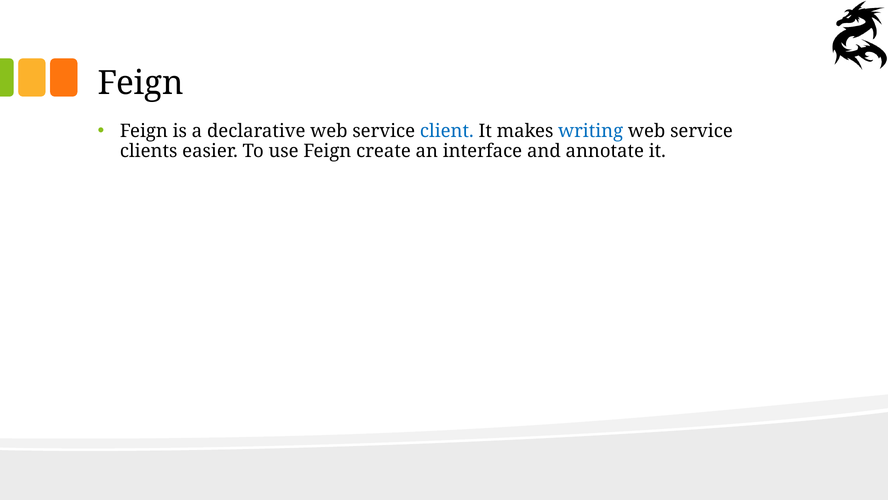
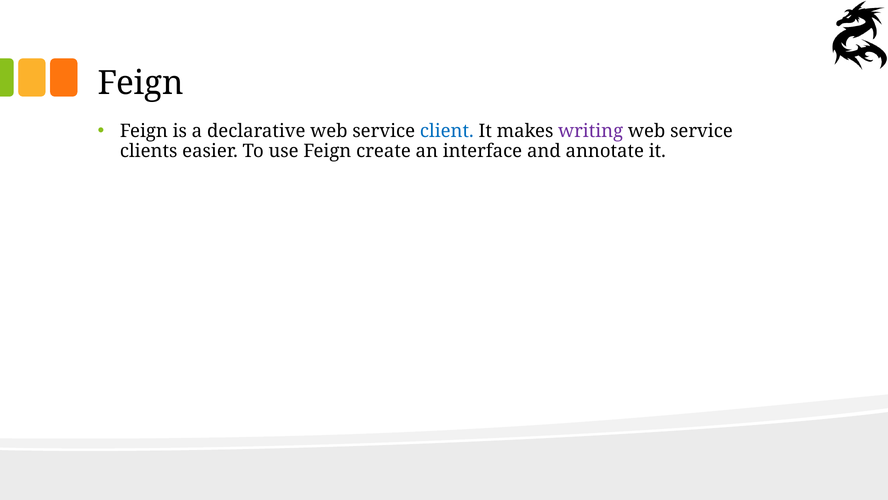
writing colour: blue -> purple
